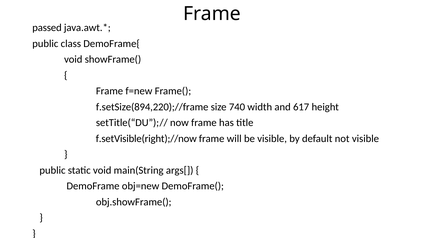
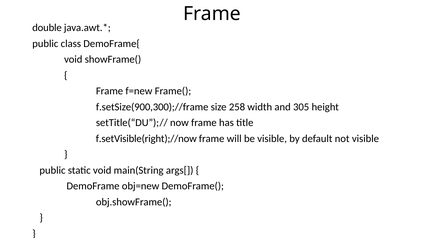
passed: passed -> double
f.setSize(894,220);//frame: f.setSize(894,220);//frame -> f.setSize(900,300);//frame
740: 740 -> 258
617: 617 -> 305
